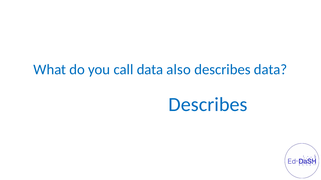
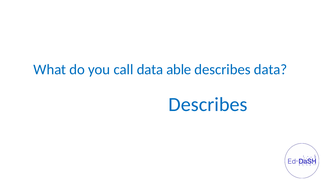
also: also -> able
